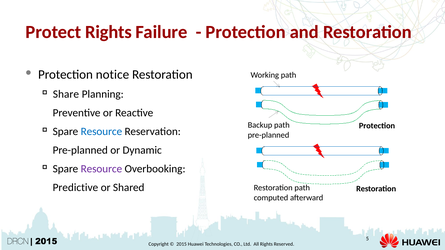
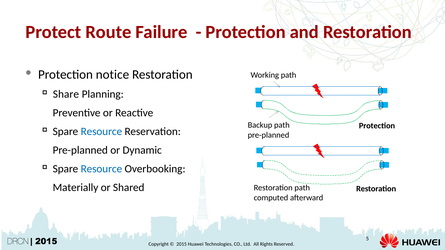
Protect Rights: Rights -> Route
Resource at (101, 169) colour: purple -> blue
Predictive: Predictive -> Materially
